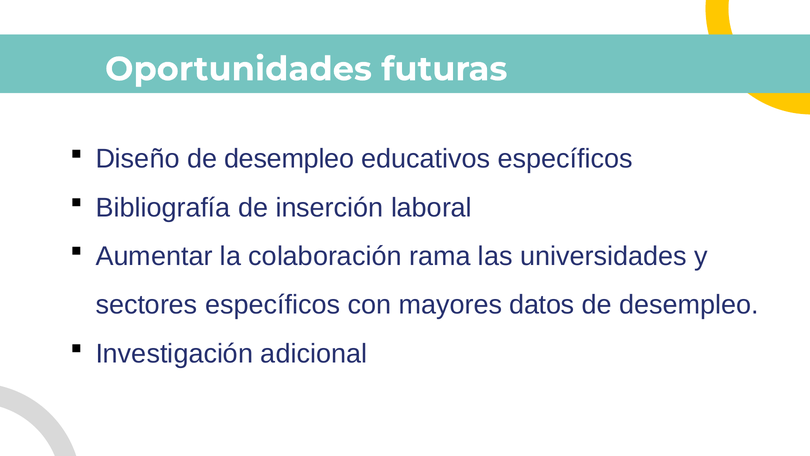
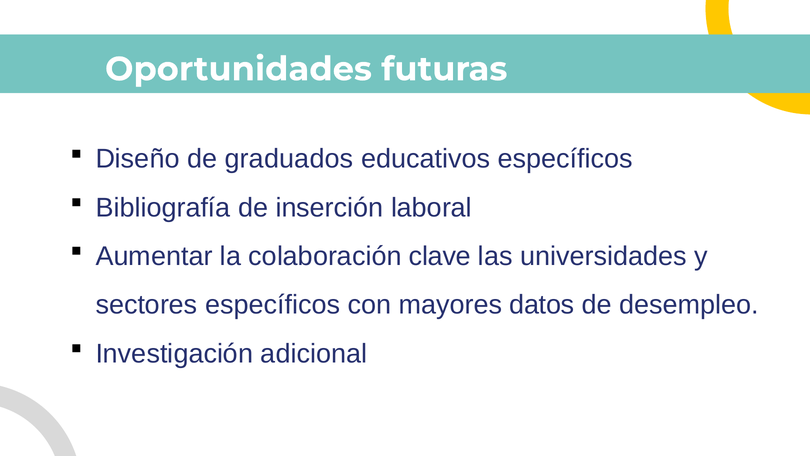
Diseño de desempleo: desempleo -> graduados
rama: rama -> clave
